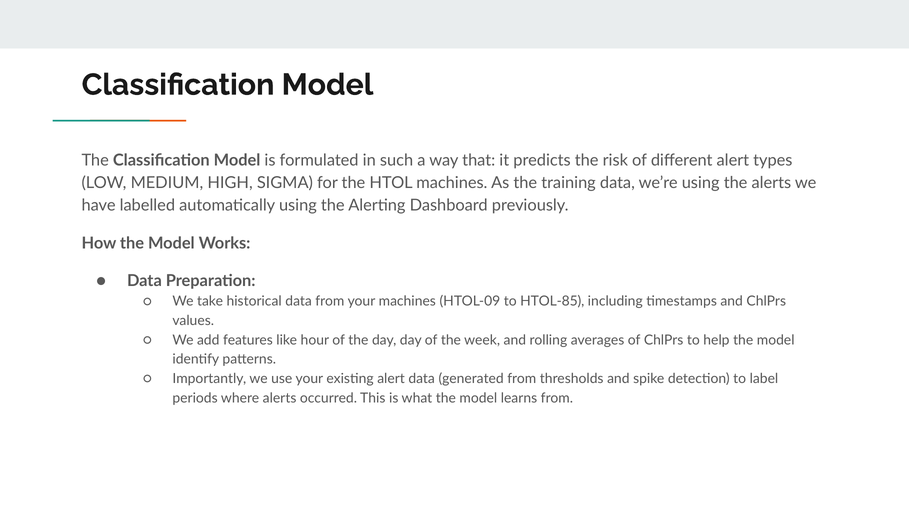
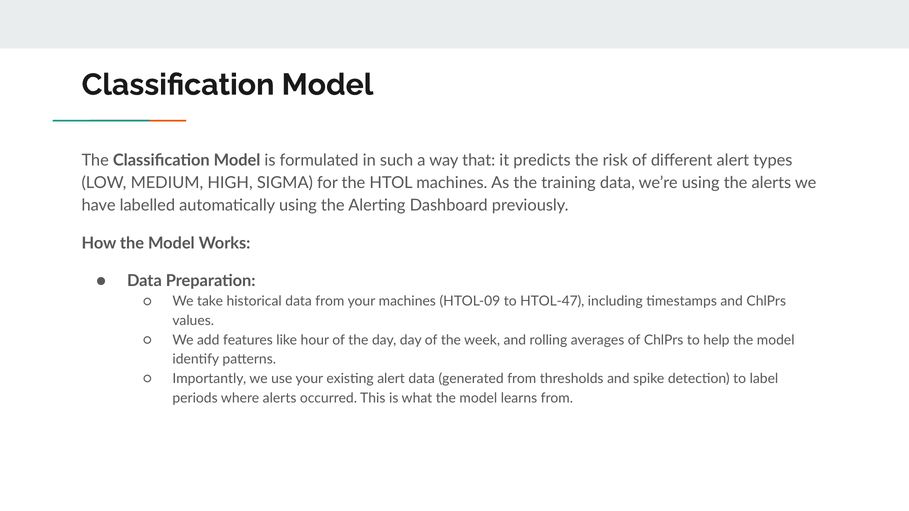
HTOL-85: HTOL-85 -> HTOL-47
